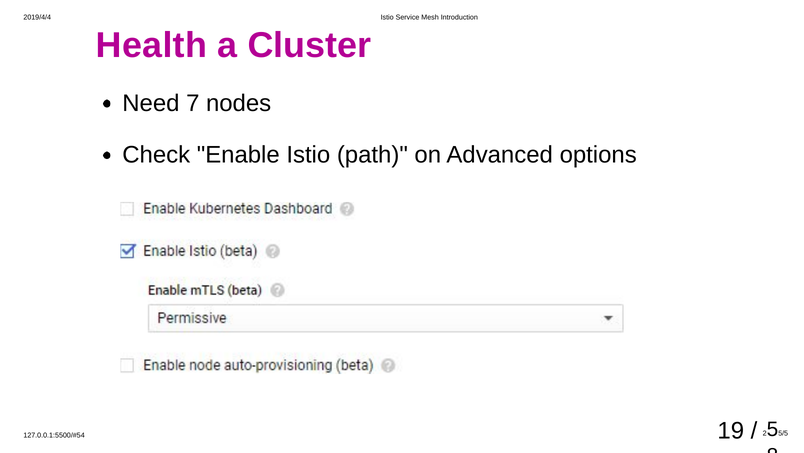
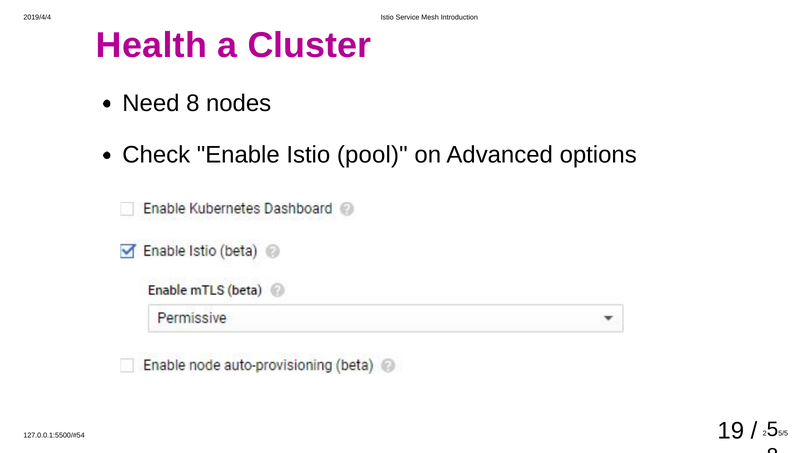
Need 7: 7 -> 8
path: path -> pool
